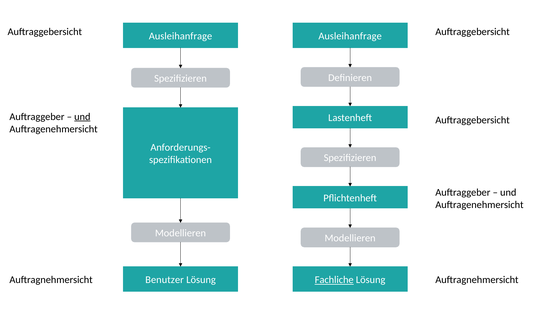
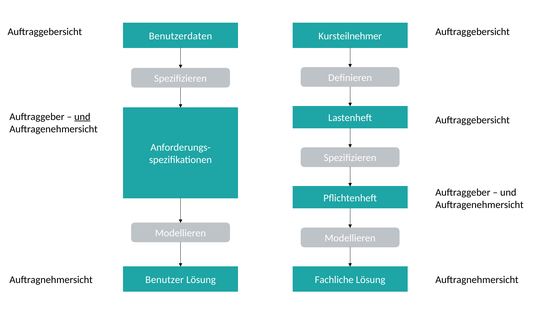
Ausleihanfrage at (181, 36): Ausleihanfrage -> Benutzerdaten
Ausleihanfrage at (350, 36): Ausleihanfrage -> Kursteilnehmer
Fachliche underline: present -> none
